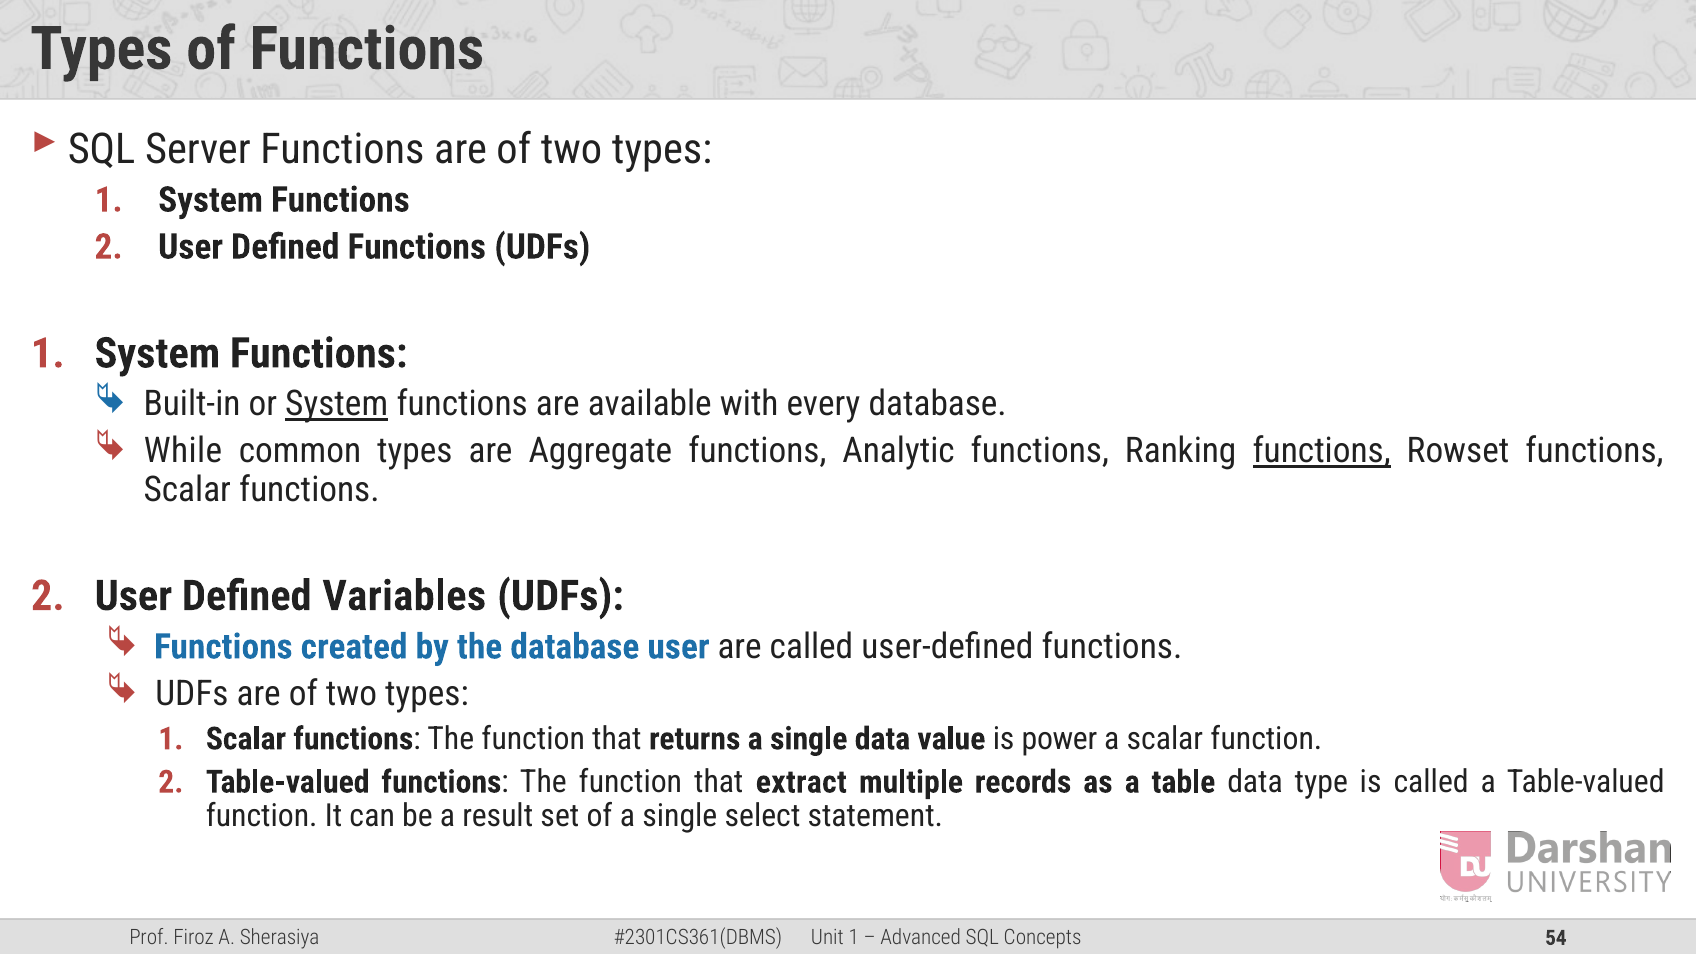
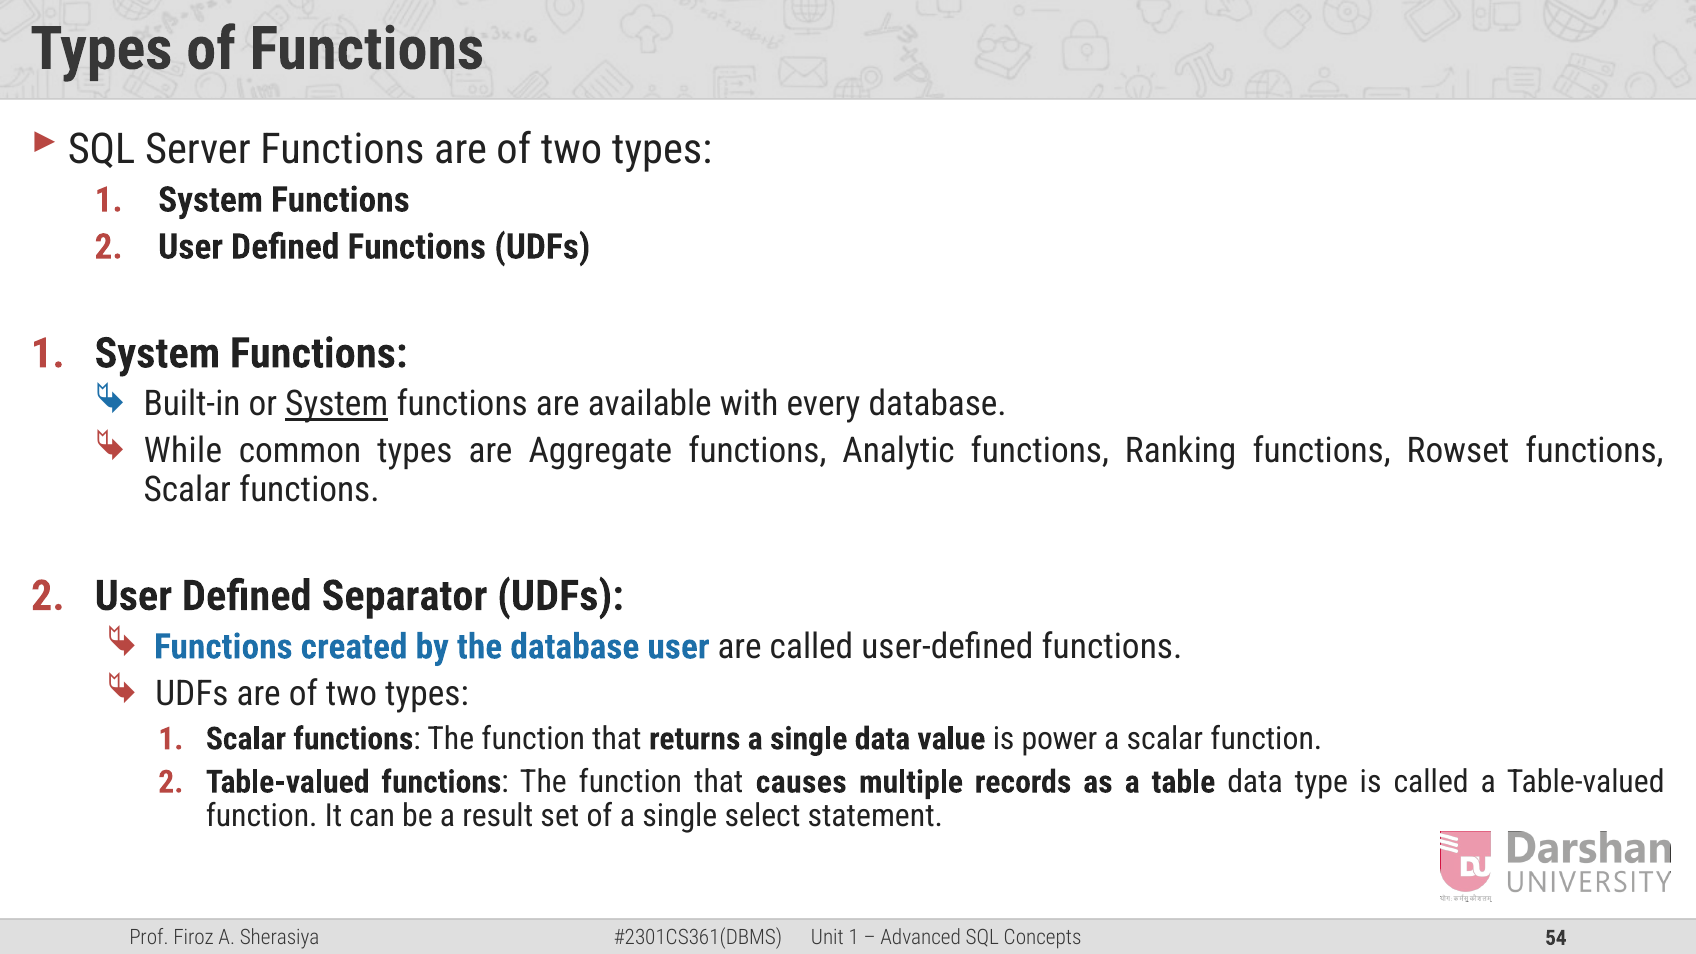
functions at (1322, 451) underline: present -> none
Variables: Variables -> Separator
extract: extract -> causes
